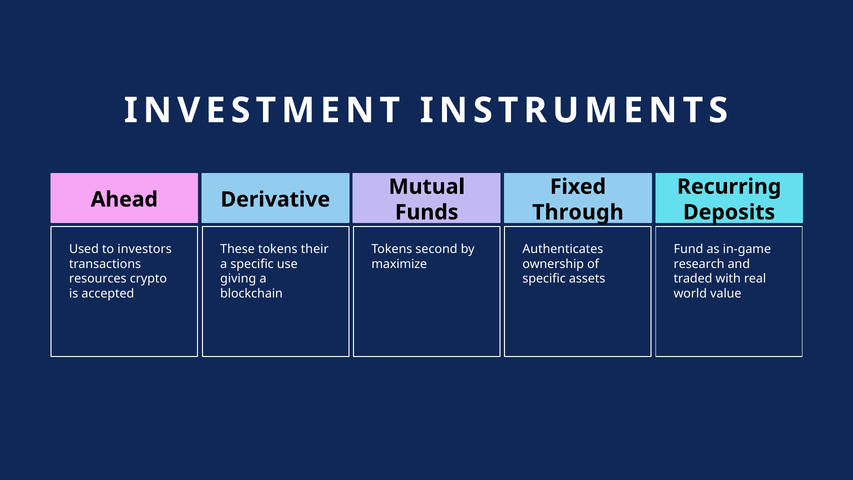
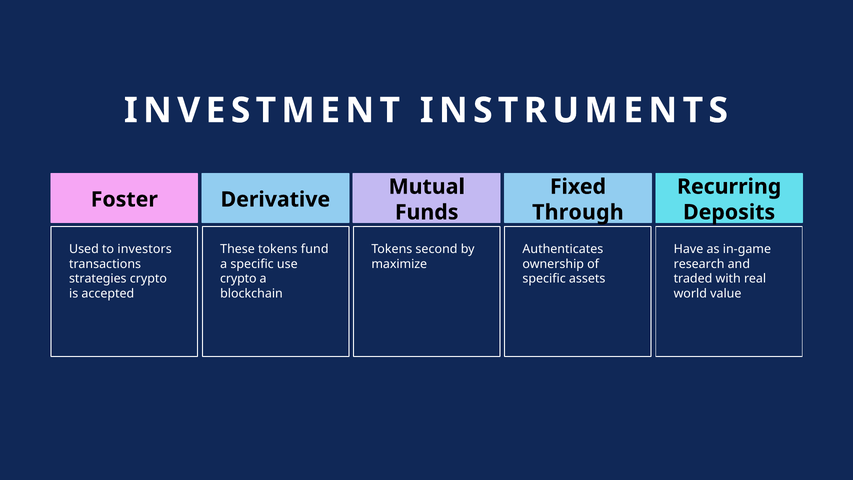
Ahead: Ahead -> Foster
their: their -> fund
Fund: Fund -> Have
resources: resources -> strategies
giving at (238, 279): giving -> crypto
